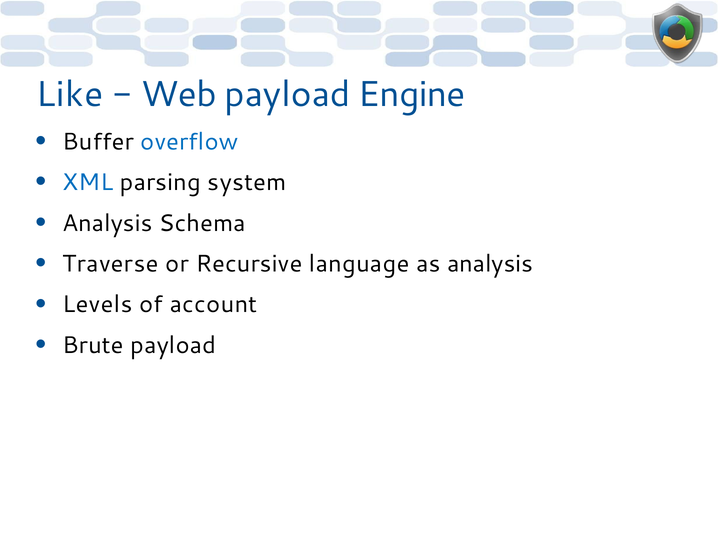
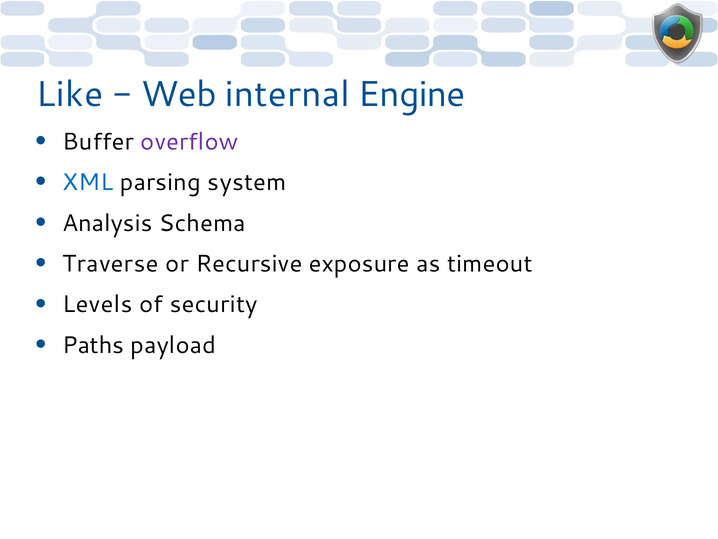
Web payload: payload -> internal
overflow colour: blue -> purple
language: language -> exposure
as analysis: analysis -> timeout
account: account -> security
Brute: Brute -> Paths
